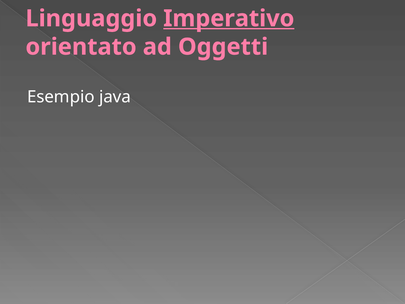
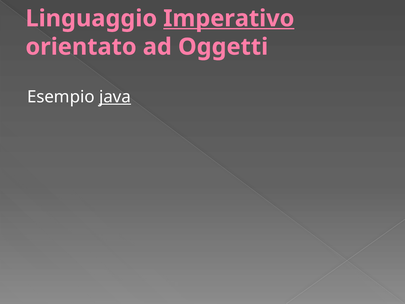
java underline: none -> present
